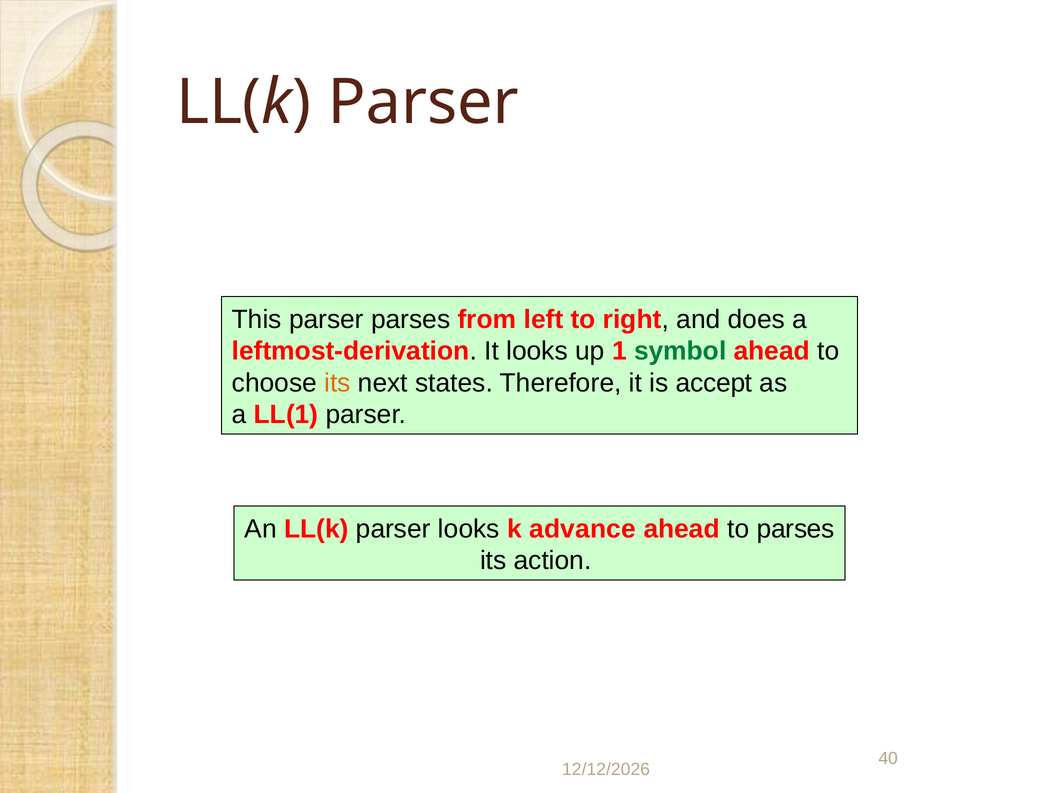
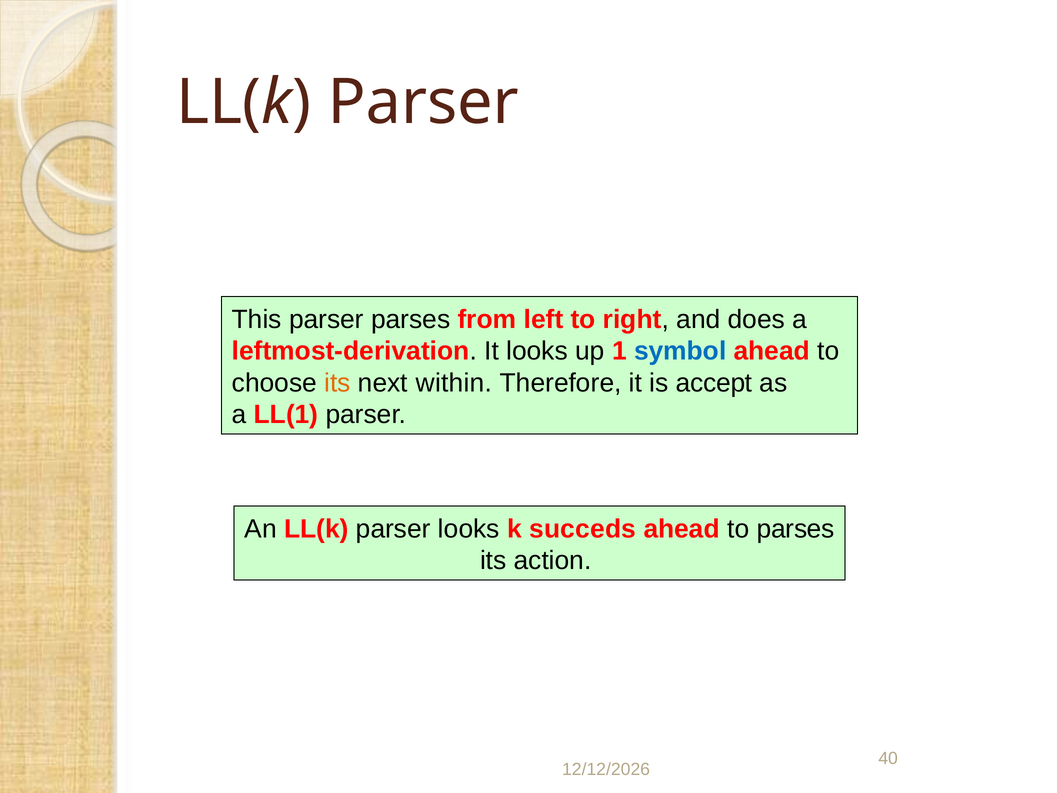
symbol colour: green -> blue
states: states -> within
advance: advance -> succeds
